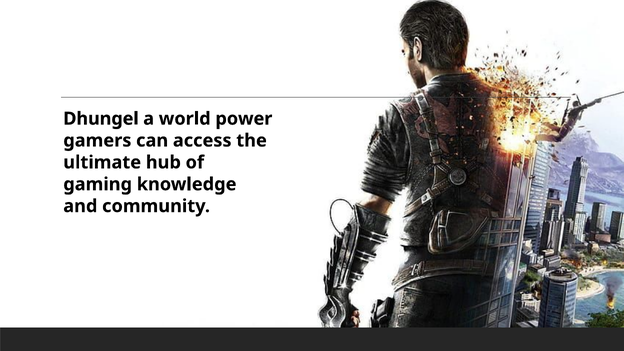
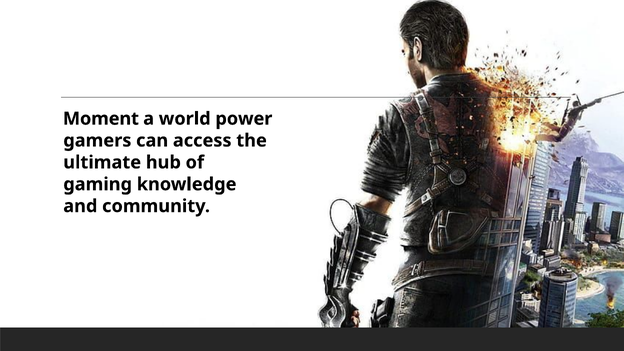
Dhungel: Dhungel -> Moment
